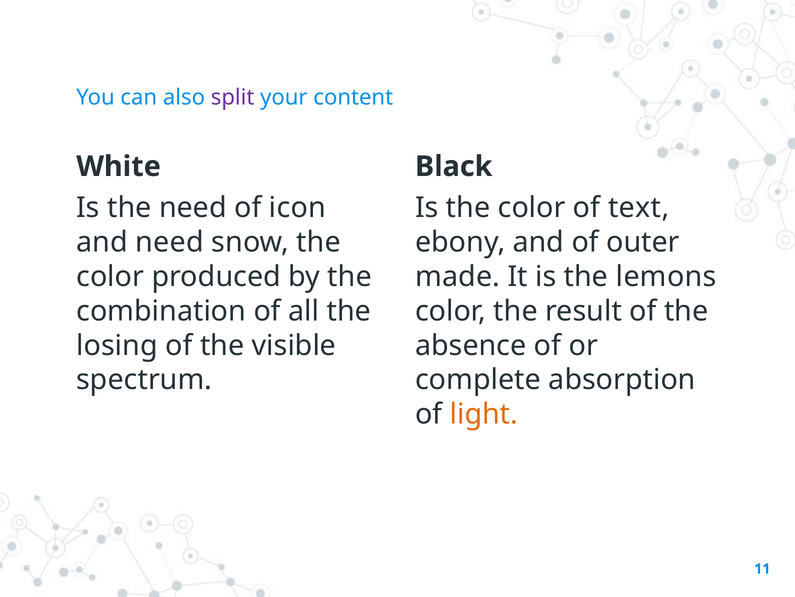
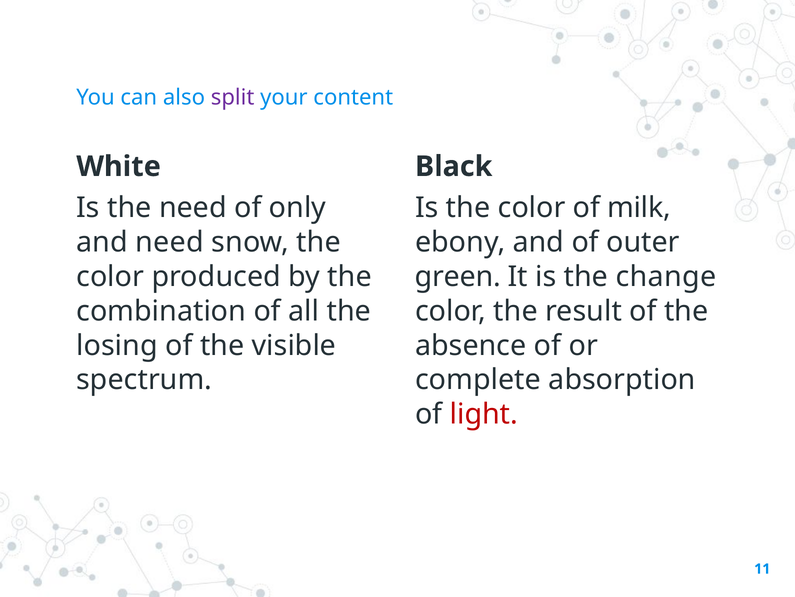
icon: icon -> only
text: text -> milk
made: made -> green
lemons: lemons -> change
light colour: orange -> red
